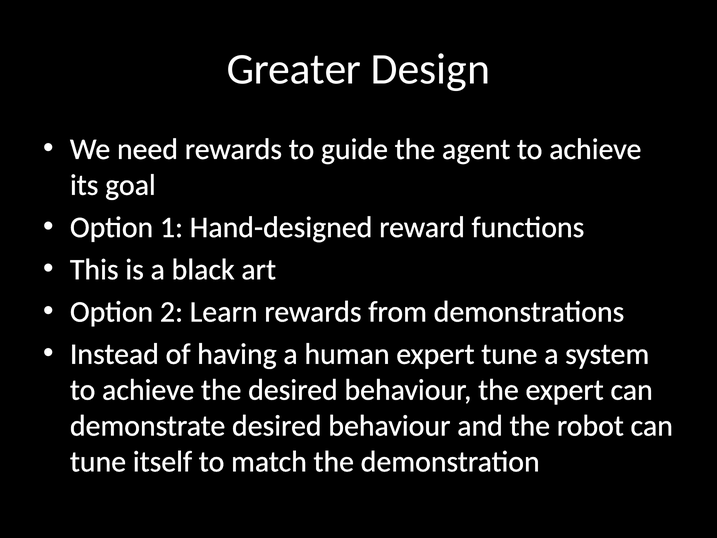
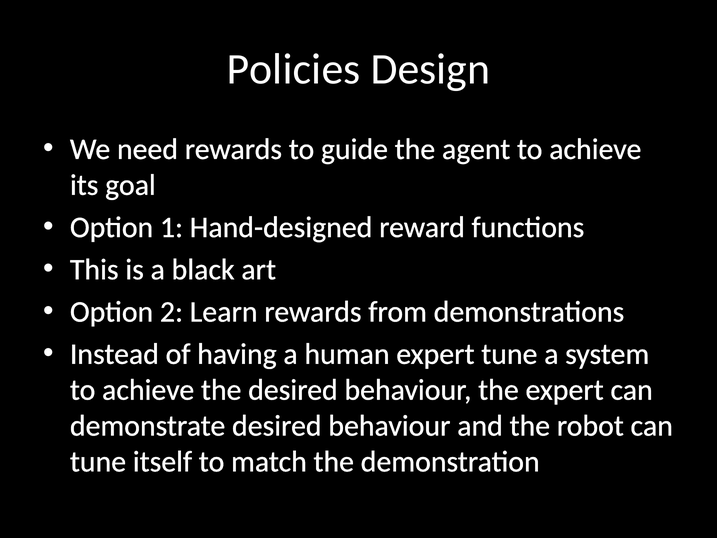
Greater: Greater -> Policies
